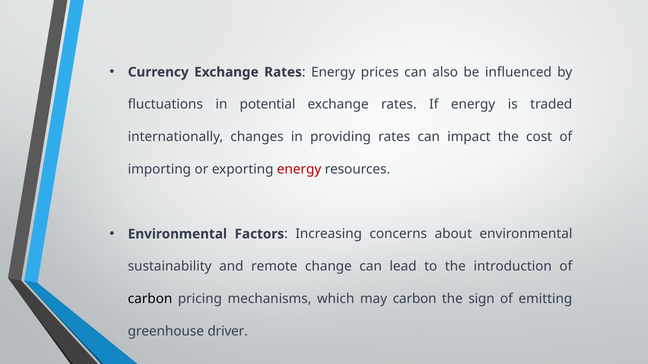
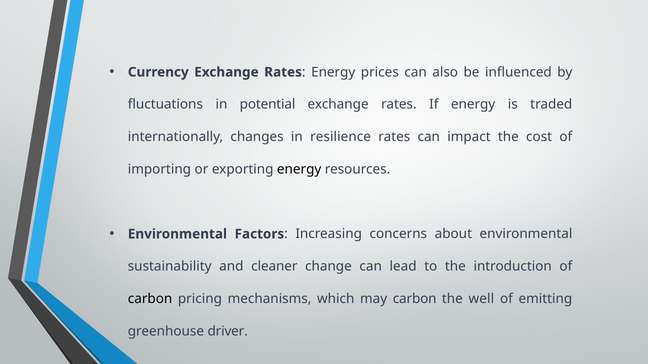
providing: providing -> resilience
energy at (299, 169) colour: red -> black
remote: remote -> cleaner
sign: sign -> well
